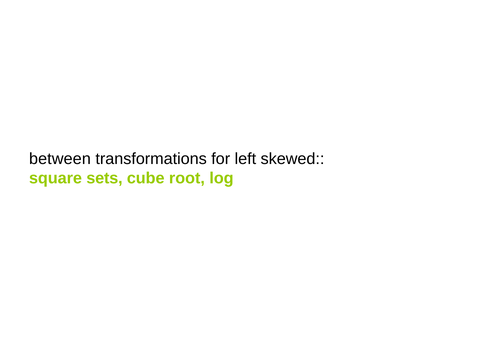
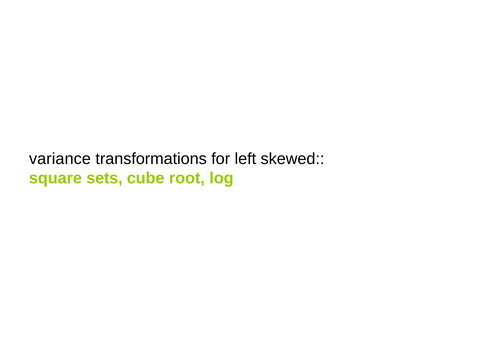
between: between -> variance
